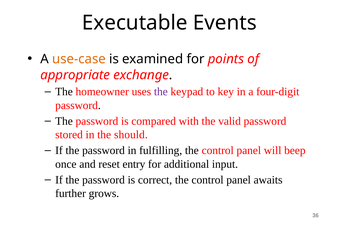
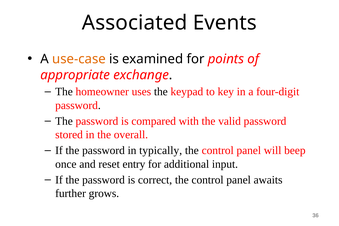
Executable: Executable -> Associated
the at (161, 92) colour: purple -> black
should: should -> overall
fulfilling: fulfilling -> typically
